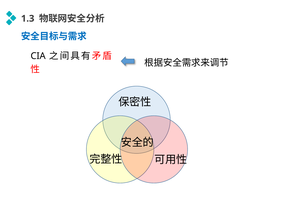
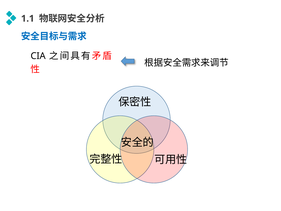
1.3: 1.3 -> 1.1
